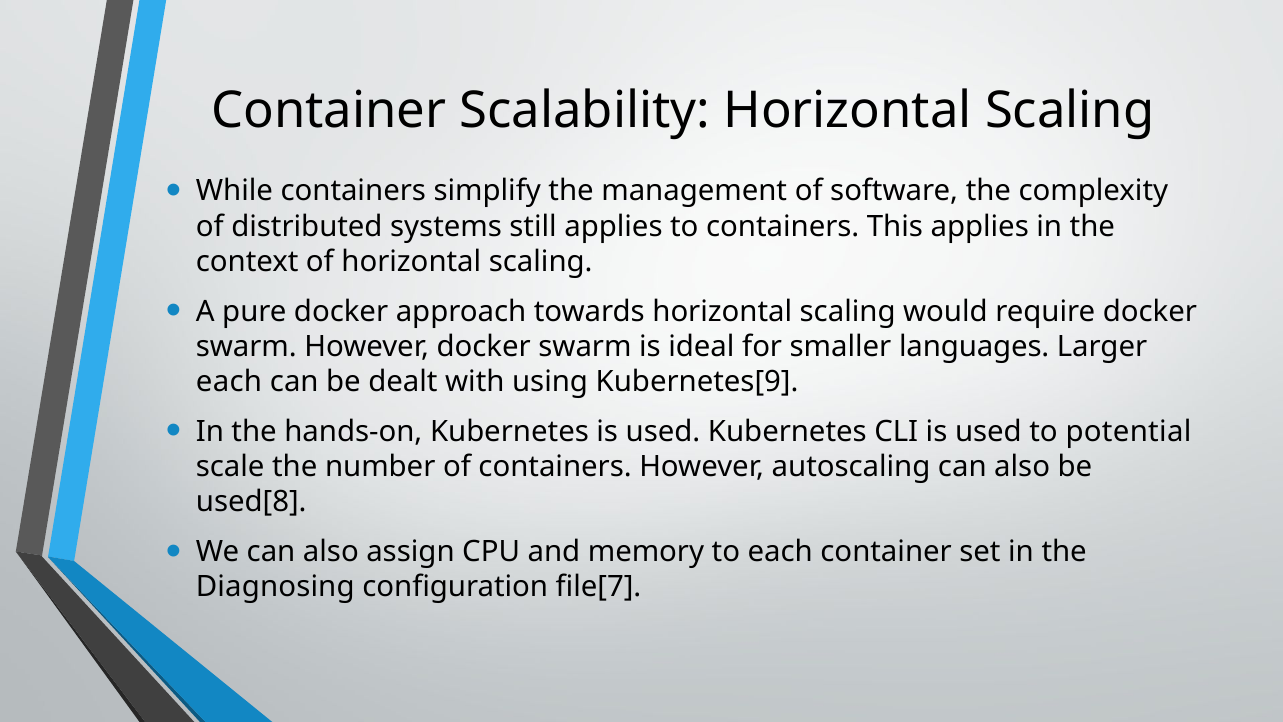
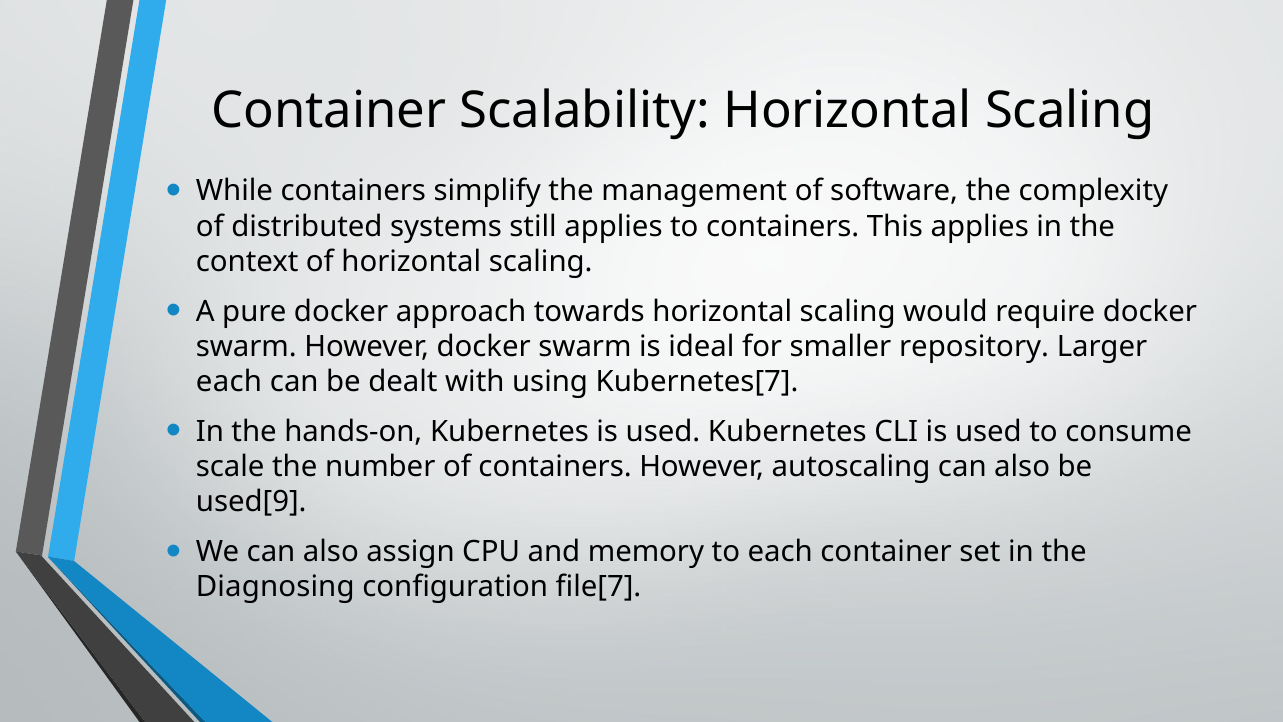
languages: languages -> repository
Kubernetes[9: Kubernetes[9 -> Kubernetes[7
potential: potential -> consume
used[8: used[8 -> used[9
